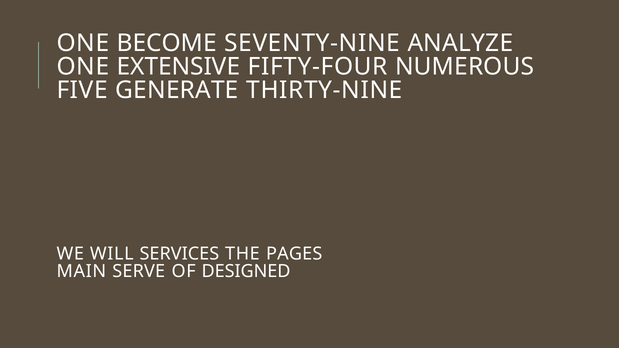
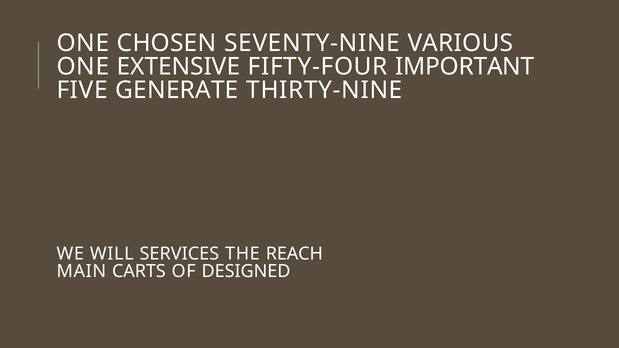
BECOME: BECOME -> CHOSEN
ANALYZE: ANALYZE -> VARIOUS
NUMEROUS: NUMEROUS -> IMPORTANT
PAGES: PAGES -> REACH
SERVE: SERVE -> CARTS
